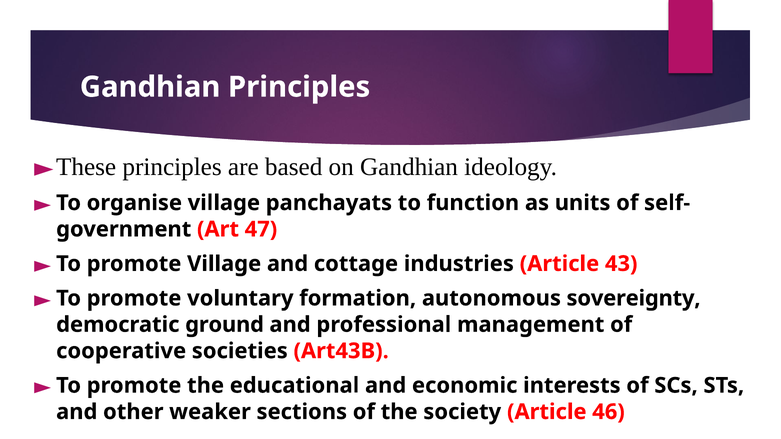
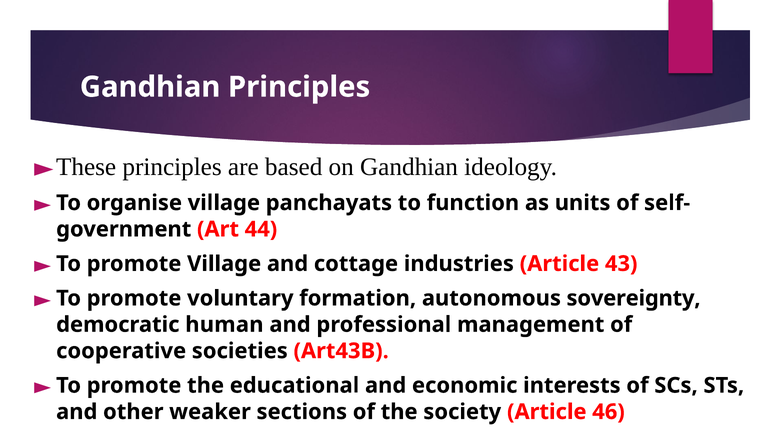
47: 47 -> 44
ground: ground -> human
